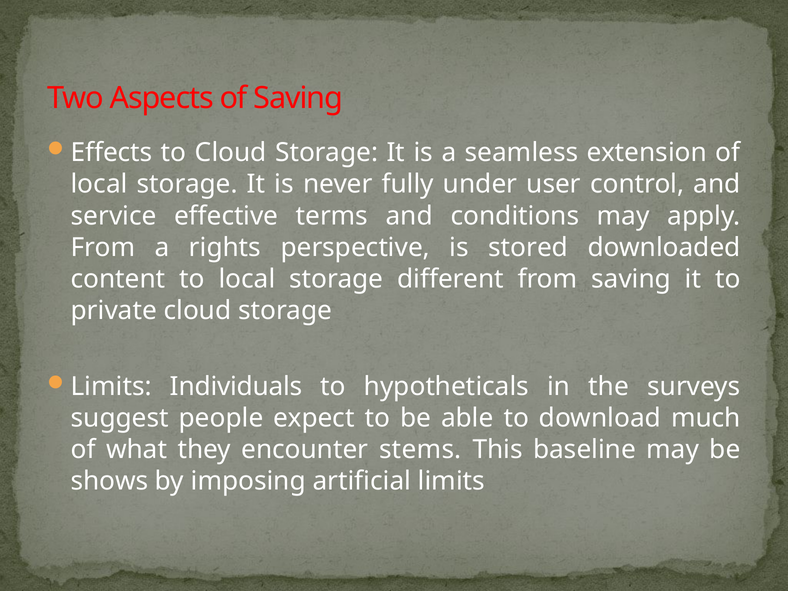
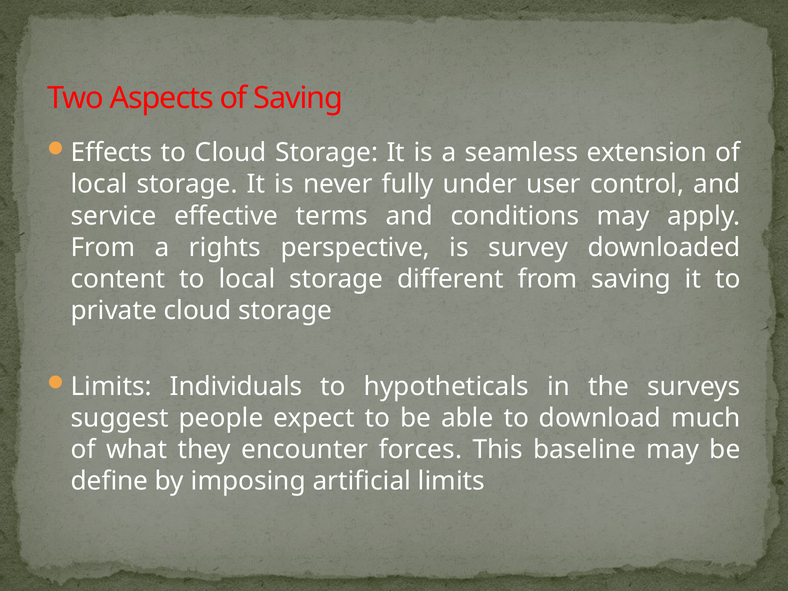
stored: stored -> survey
stems: stems -> forces
shows: shows -> define
